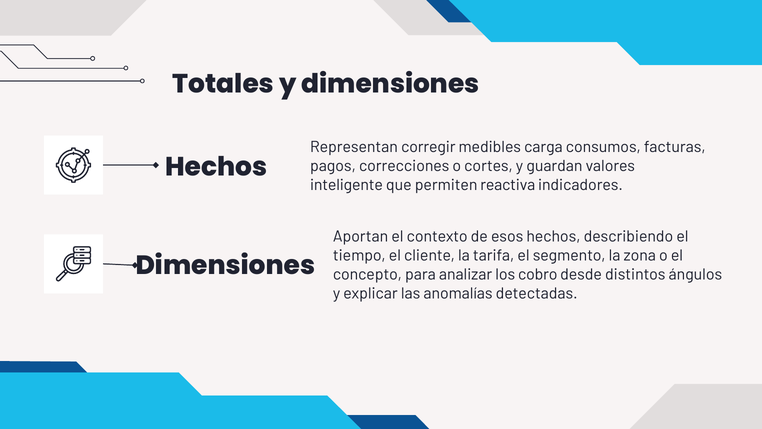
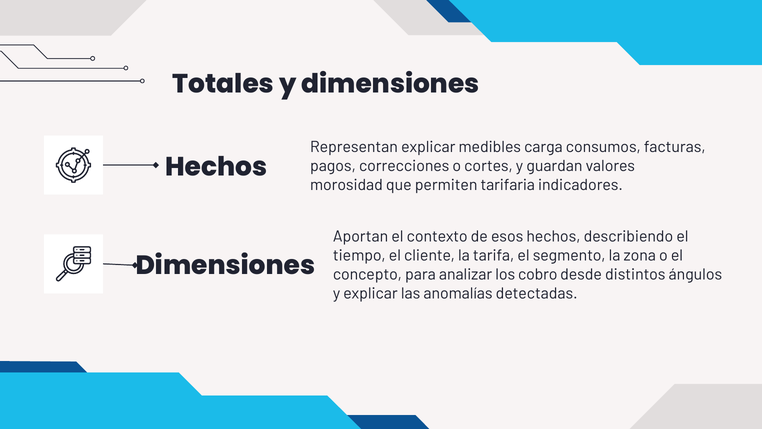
Representan corregir: corregir -> explicar
inteligente: inteligente -> morosidad
reactiva: reactiva -> tarifaria
